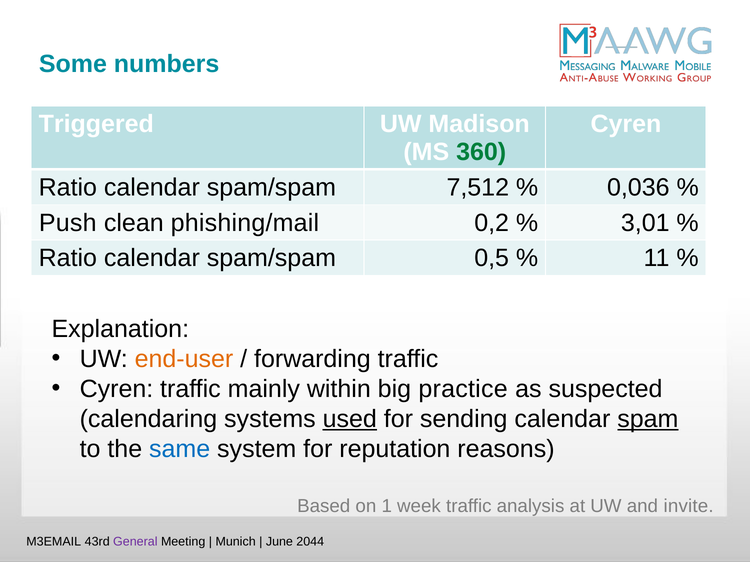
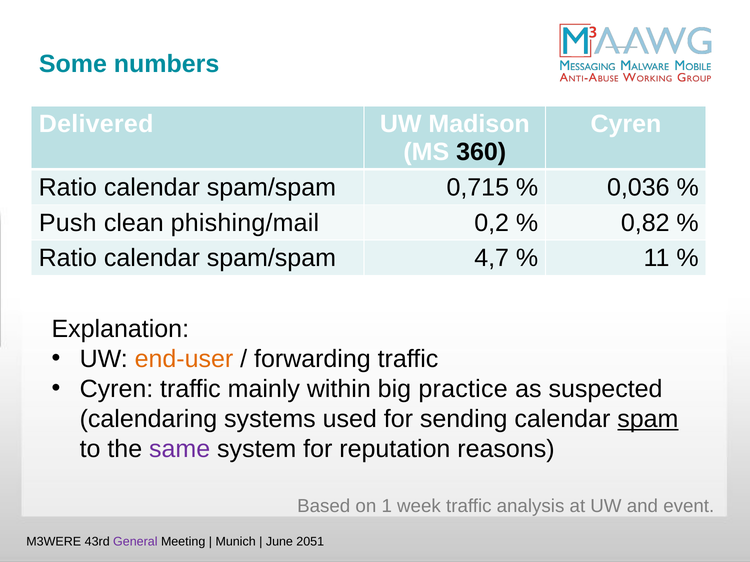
Triggered: Triggered -> Delivered
360 colour: green -> black
7,512: 7,512 -> 0,715
3,01: 3,01 -> 0,82
0,5: 0,5 -> 4,7
used underline: present -> none
same colour: blue -> purple
invite: invite -> event
M3EMAIL: M3EMAIL -> M3WERE
2044: 2044 -> 2051
